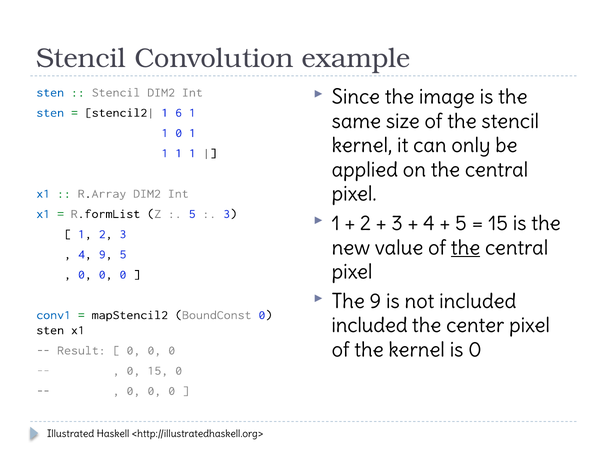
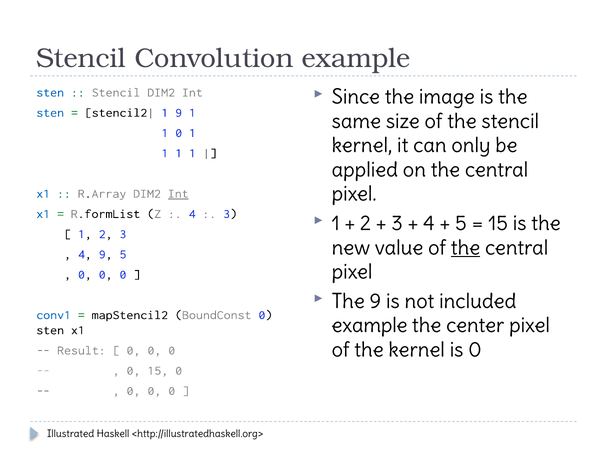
1 6: 6 -> 9
Int at (178, 194) underline: none -> present
5 at (192, 214): 5 -> 4
included at (370, 326): included -> example
